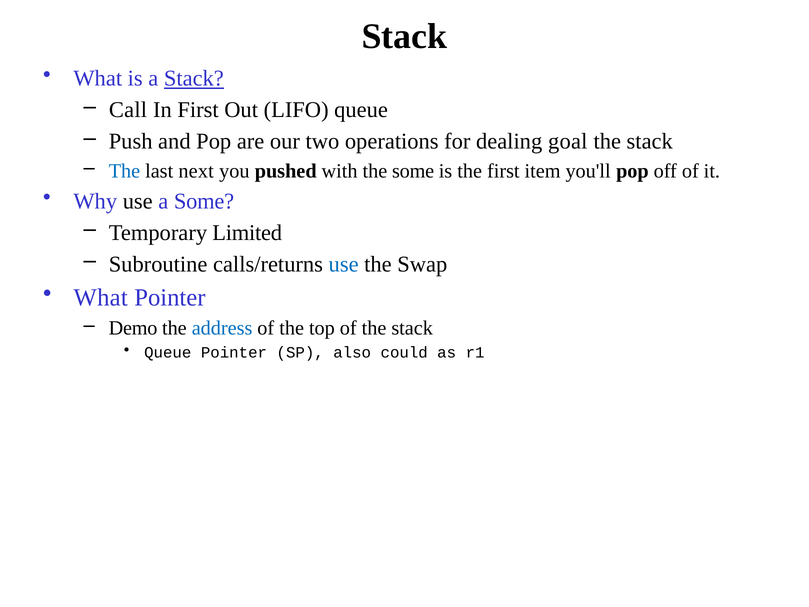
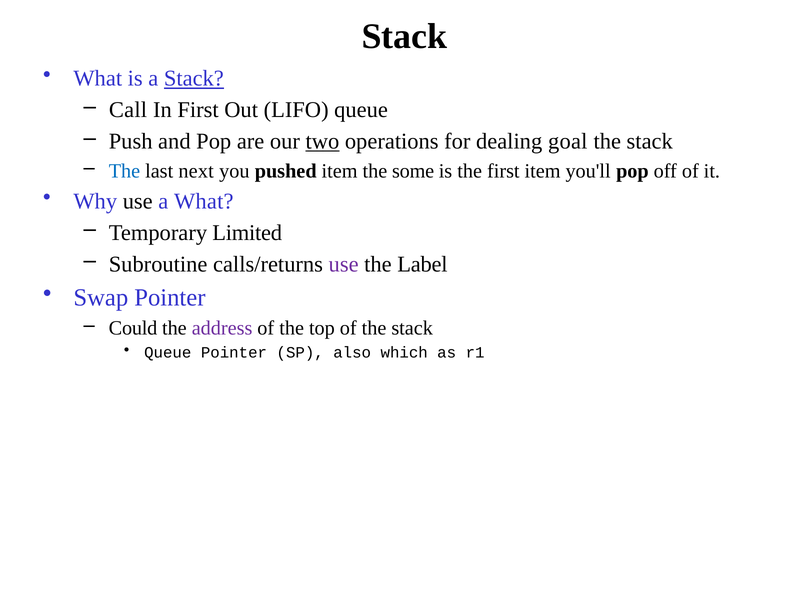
two underline: none -> present
pushed with: with -> item
a Some: Some -> What
use at (344, 264) colour: blue -> purple
Swap: Swap -> Label
What at (101, 297): What -> Swap
Demo: Demo -> Could
address colour: blue -> purple
could: could -> which
